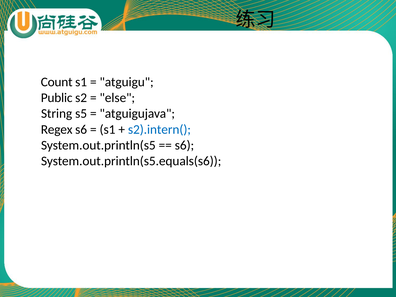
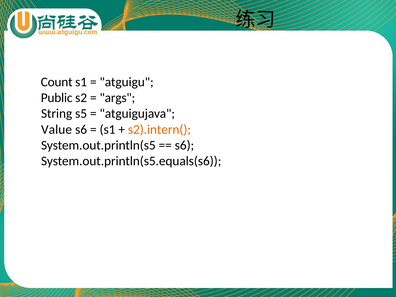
else: else -> args
Regex: Regex -> Value
s2).intern( colour: blue -> orange
